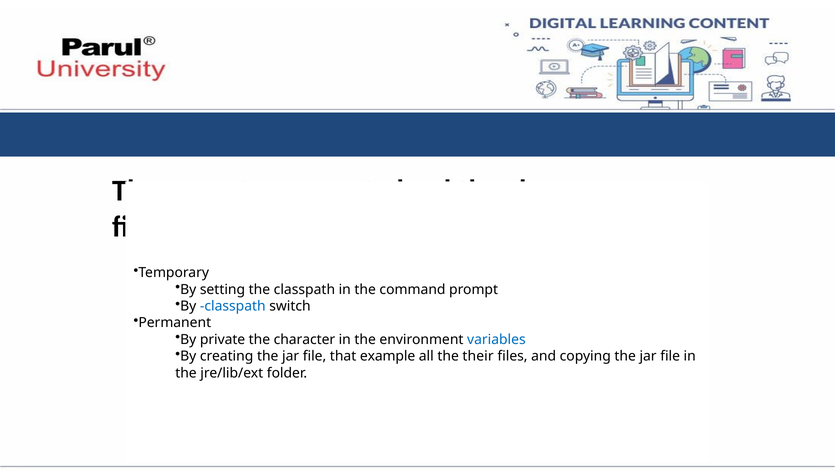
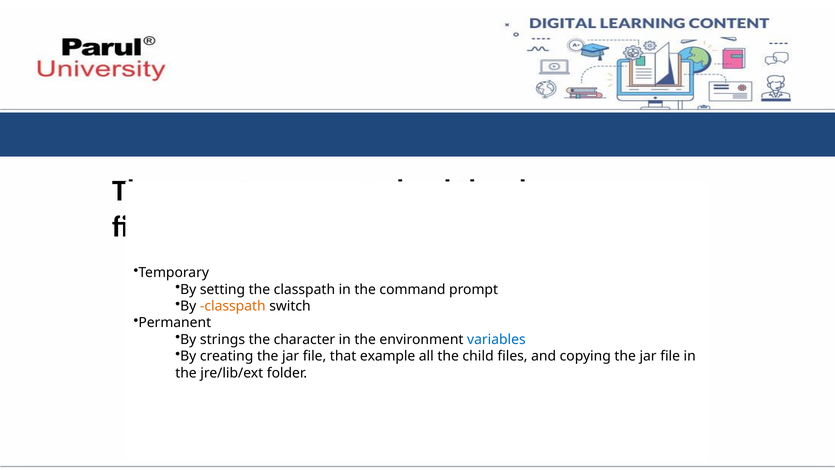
classpath at (233, 306) colour: blue -> orange
private: private -> strings
their: their -> child
